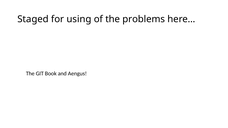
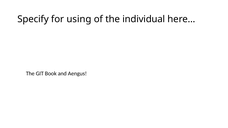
Staged: Staged -> Specify
problems: problems -> individual
